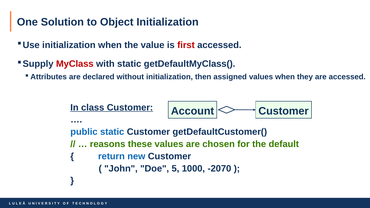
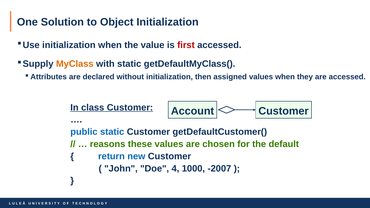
MyClass colour: red -> orange
5: 5 -> 4
-2070: -2070 -> -2007
